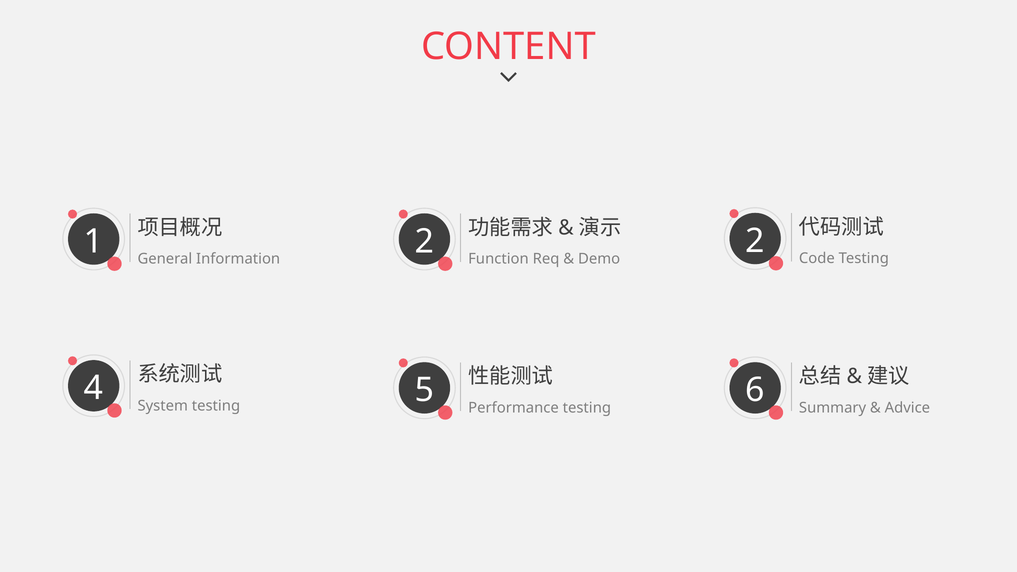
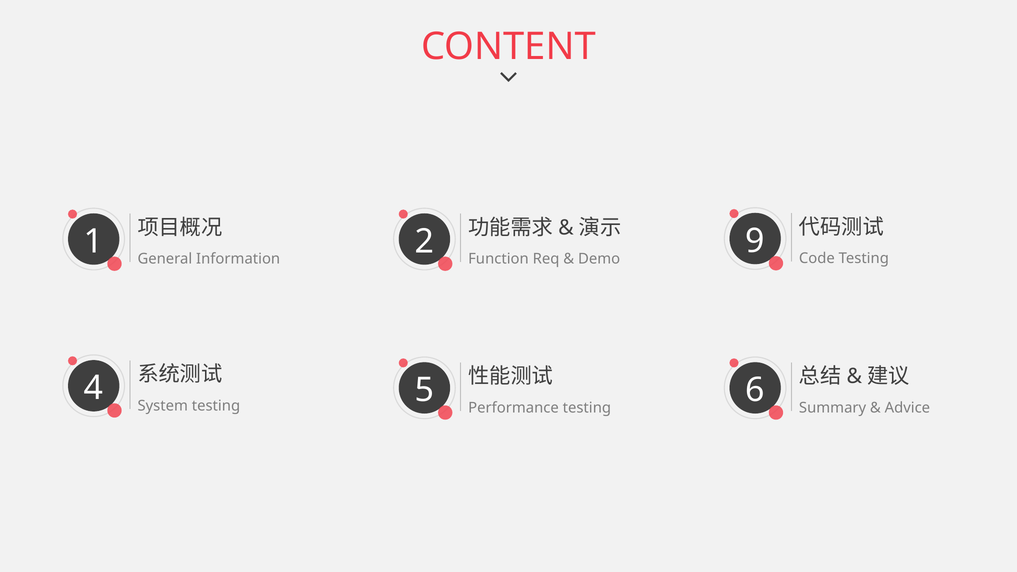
Demo 2: 2 -> 9
